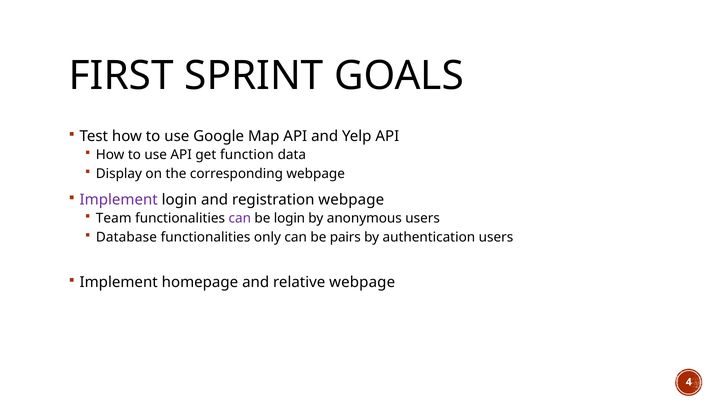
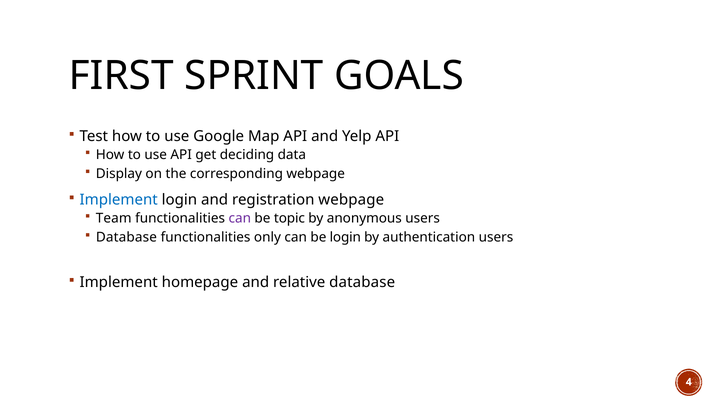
function: function -> deciding
Implement at (119, 200) colour: purple -> blue
be login: login -> topic
be pairs: pairs -> login
relative webpage: webpage -> database
